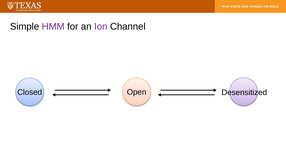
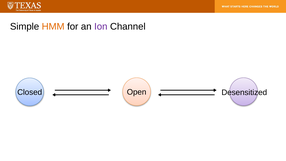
HMM colour: purple -> orange
